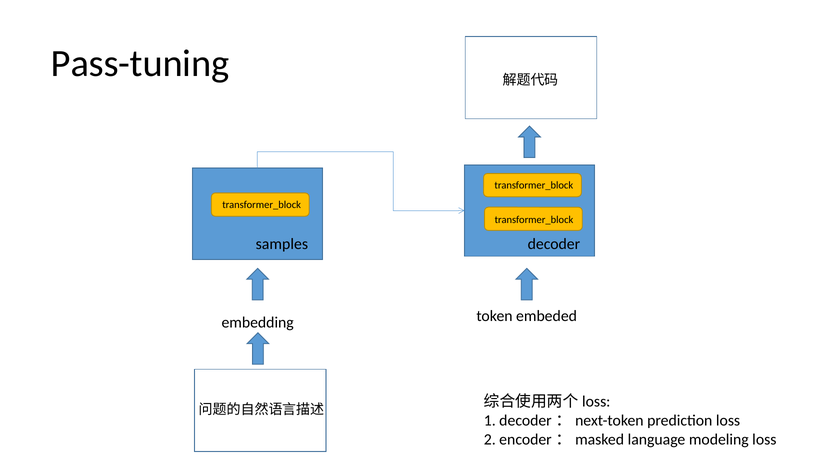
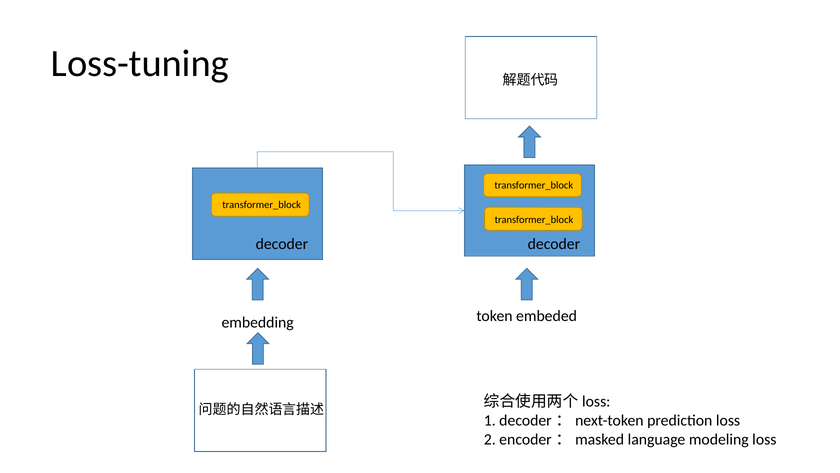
Pass-tuning: Pass-tuning -> Loss-tuning
samples at (282, 244): samples -> decoder
